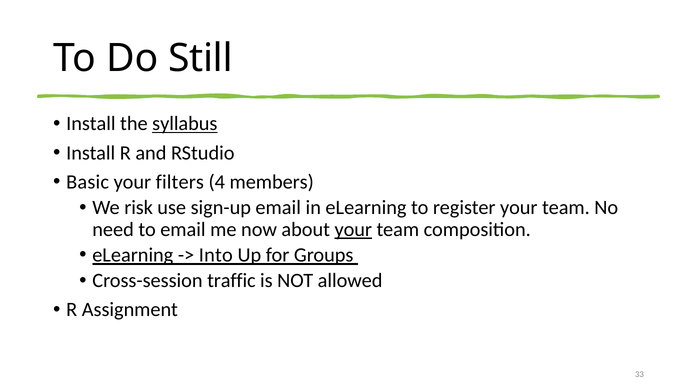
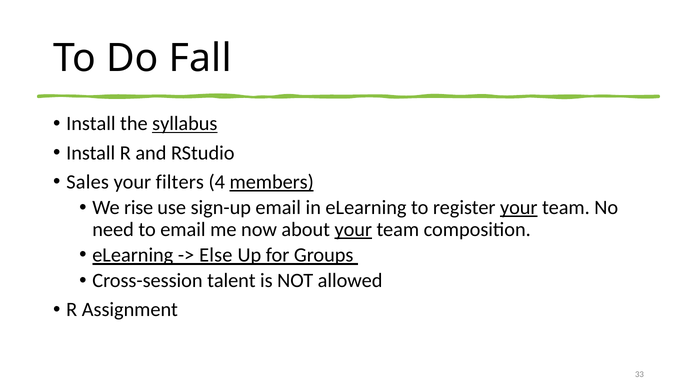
Still: Still -> Fall
Basic: Basic -> Sales
members underline: none -> present
risk: risk -> rise
your at (519, 208) underline: none -> present
Into: Into -> Else
traffic: traffic -> talent
